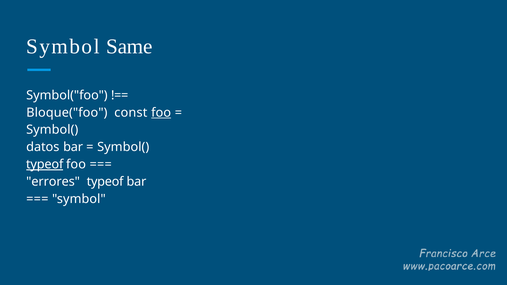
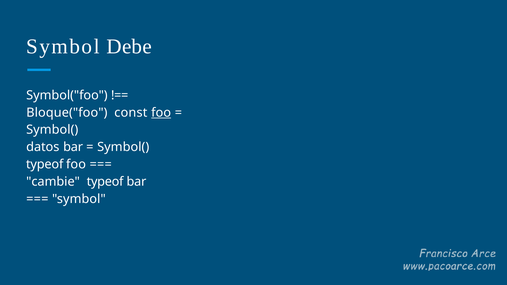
Same: Same -> Debe
typeof at (45, 165) underline: present -> none
errores: errores -> cambie
